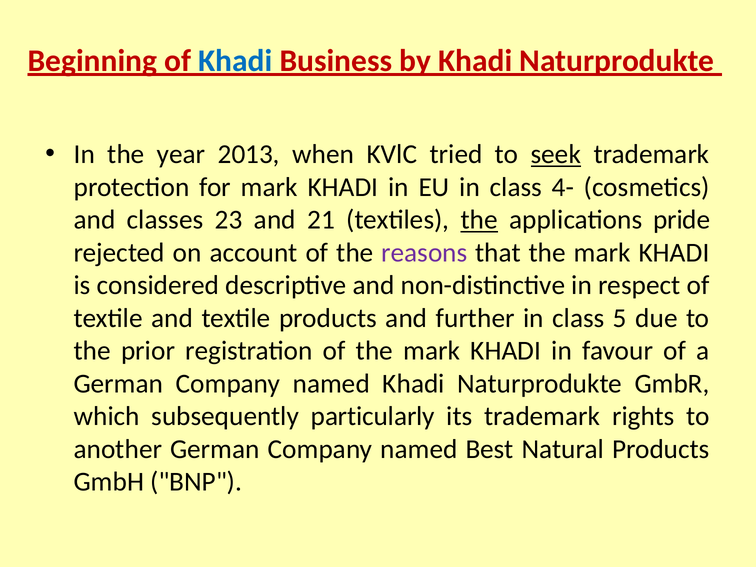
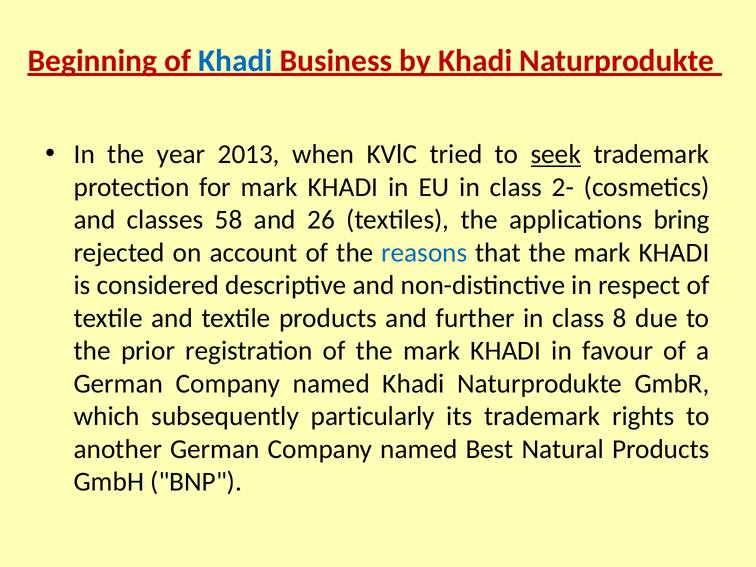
4-: 4- -> 2-
23: 23 -> 58
21: 21 -> 26
the at (479, 220) underline: present -> none
pride: pride -> bring
reasons colour: purple -> blue
5: 5 -> 8
